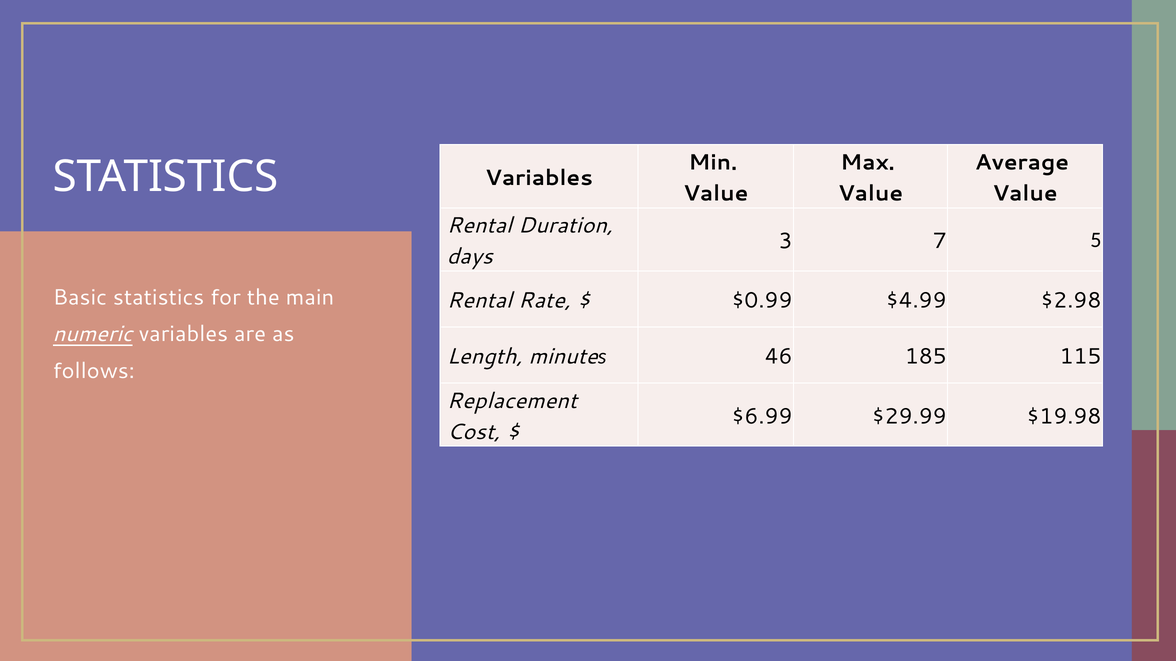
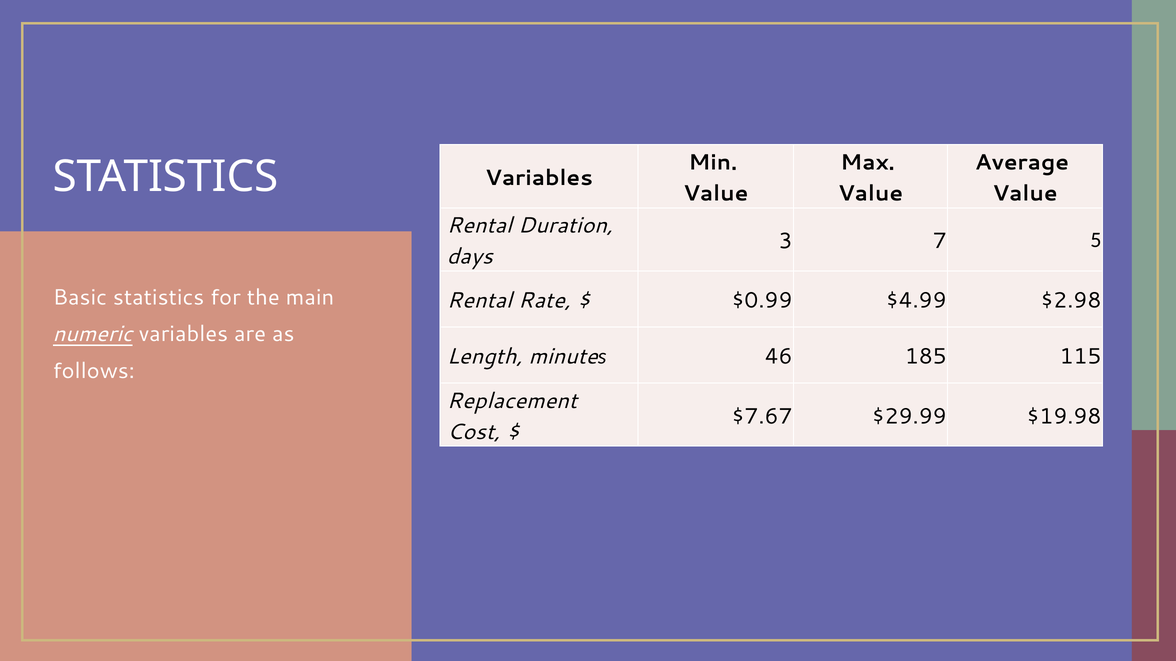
$6.99: $6.99 -> $7.67
